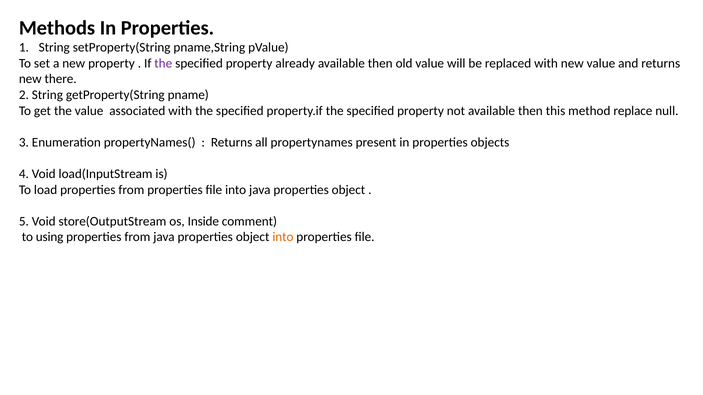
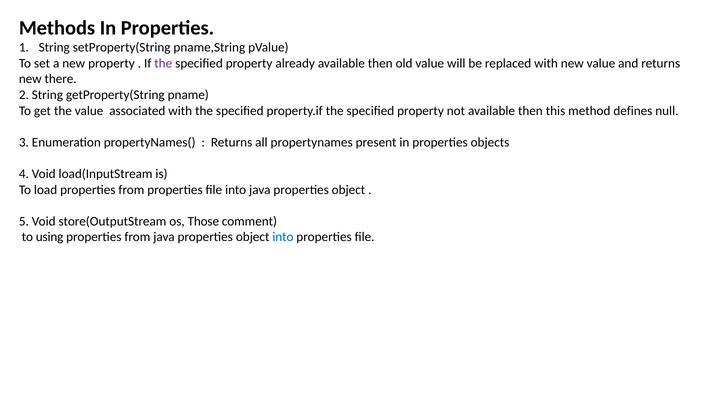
replace: replace -> defines
Inside: Inside -> Those
into at (283, 237) colour: orange -> blue
